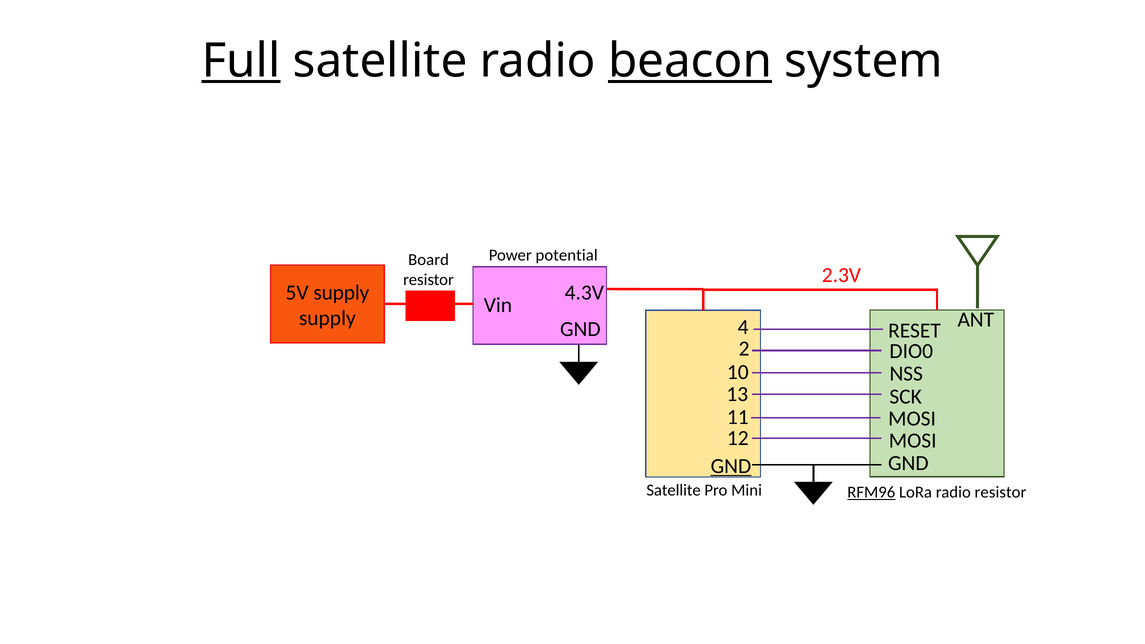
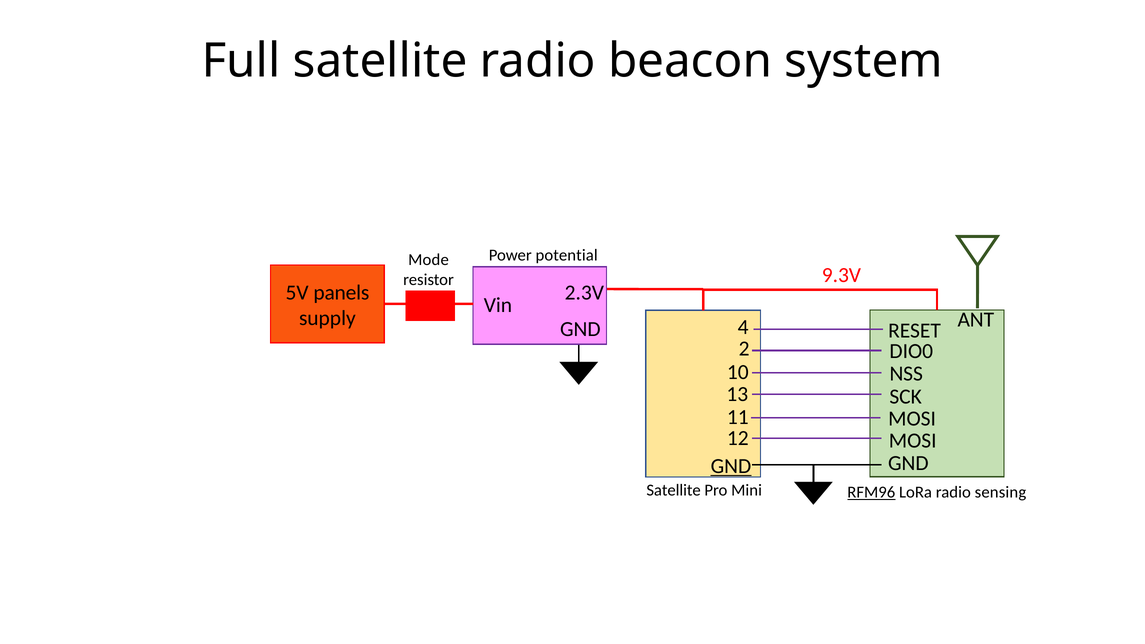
Full underline: present -> none
beacon underline: present -> none
Board: Board -> Mode
2.3V: 2.3V -> 9.3V
5V supply: supply -> panels
4.3V: 4.3V -> 2.3V
radio resistor: resistor -> sensing
